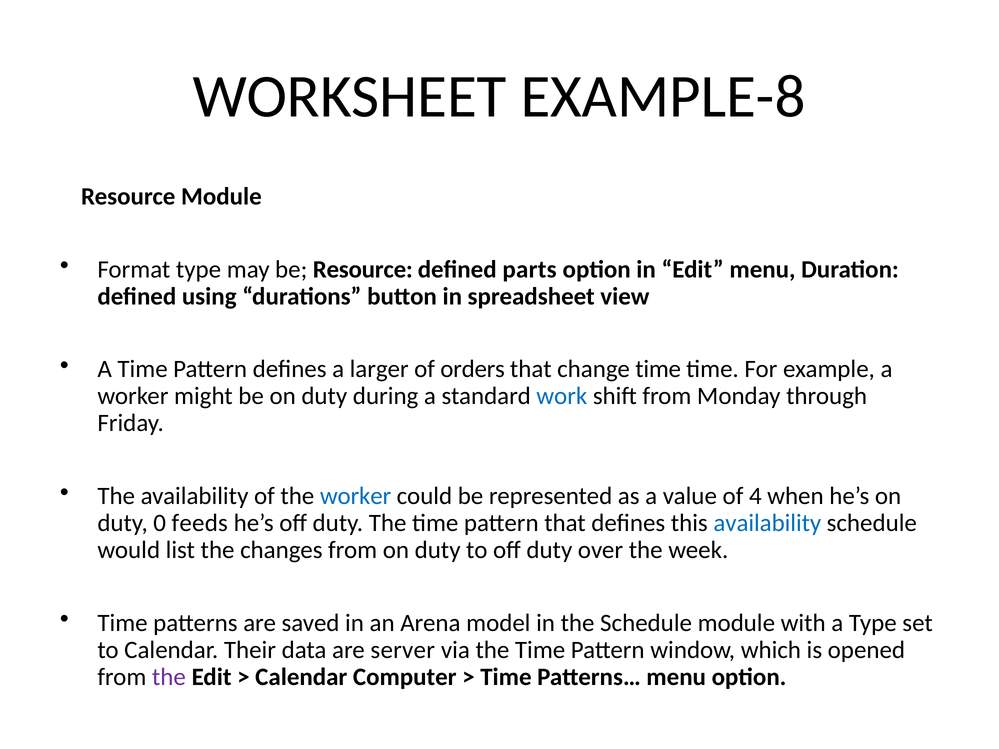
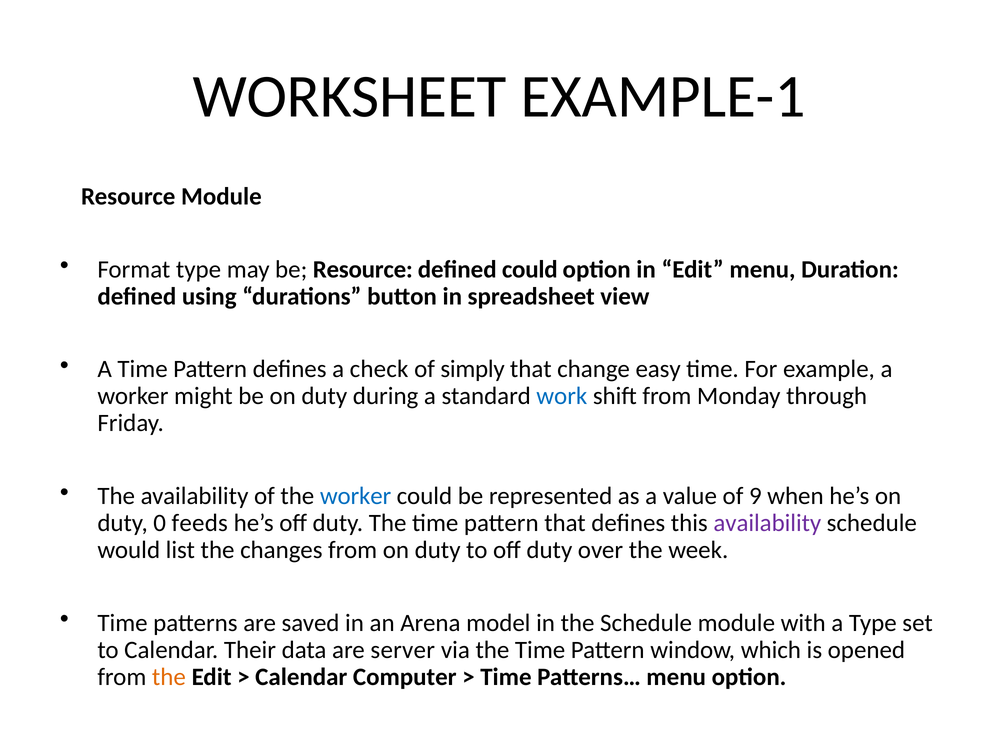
EXAMPLE-8: EXAMPLE-8 -> EXAMPLE-1
defined parts: parts -> could
larger: larger -> check
orders: orders -> simply
change time: time -> easy
4: 4 -> 9
availability at (767, 523) colour: blue -> purple
the at (169, 677) colour: purple -> orange
